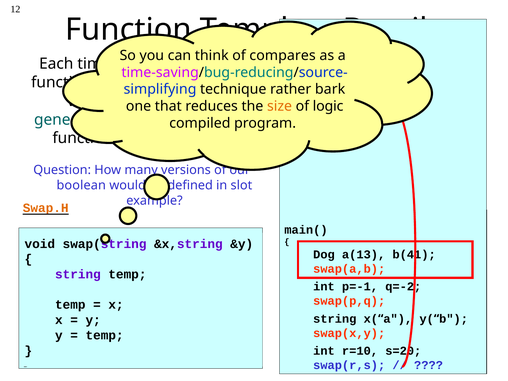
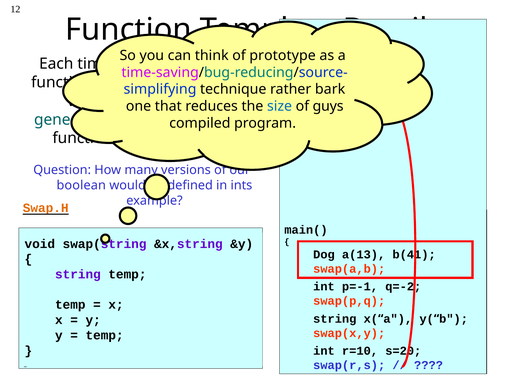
compares: compares -> prototype
size colour: orange -> blue
logic: logic -> guys
slot: slot -> ints
